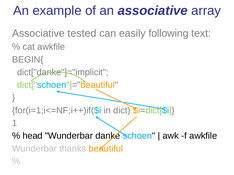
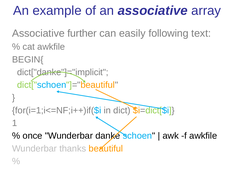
tested: tested -> further
head: head -> once
